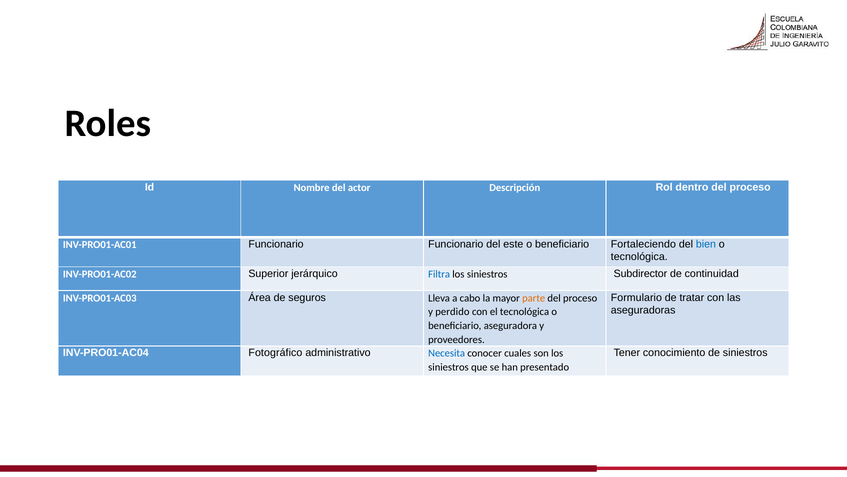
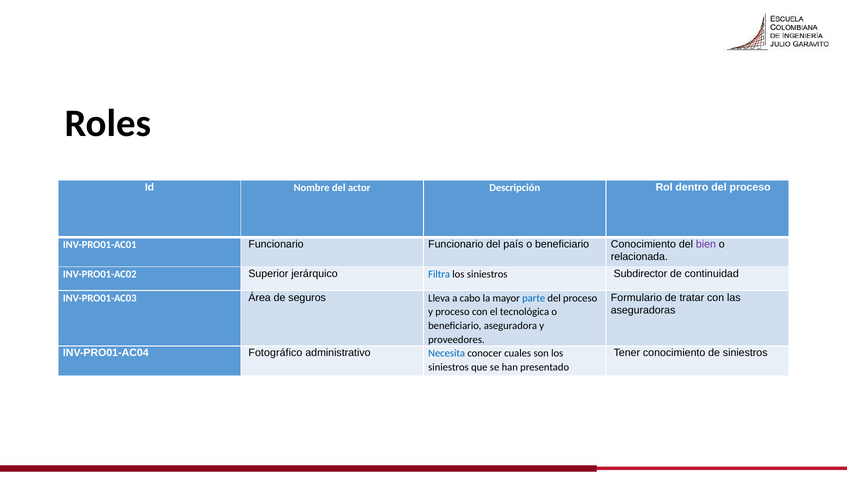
este: este -> país
beneficiario Fortaleciendo: Fortaleciendo -> Conocimiento
bien colour: blue -> purple
tecnológica at (639, 257): tecnológica -> relacionada
parte colour: orange -> blue
y perdido: perdido -> proceso
